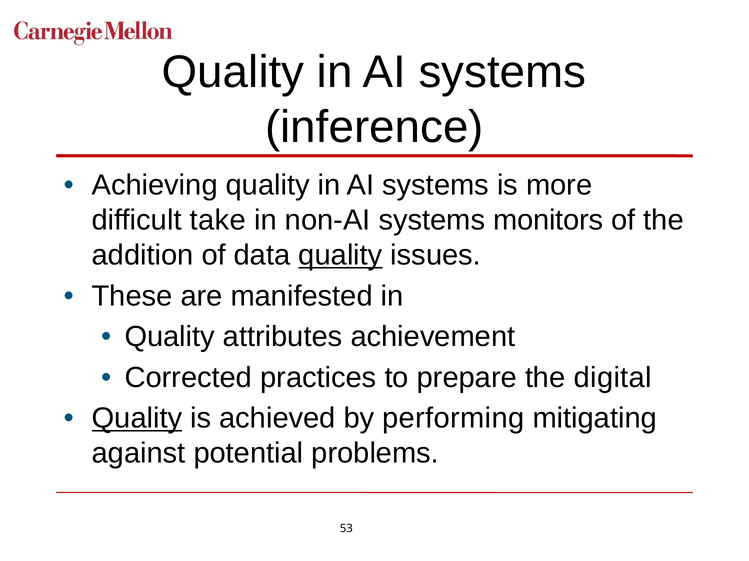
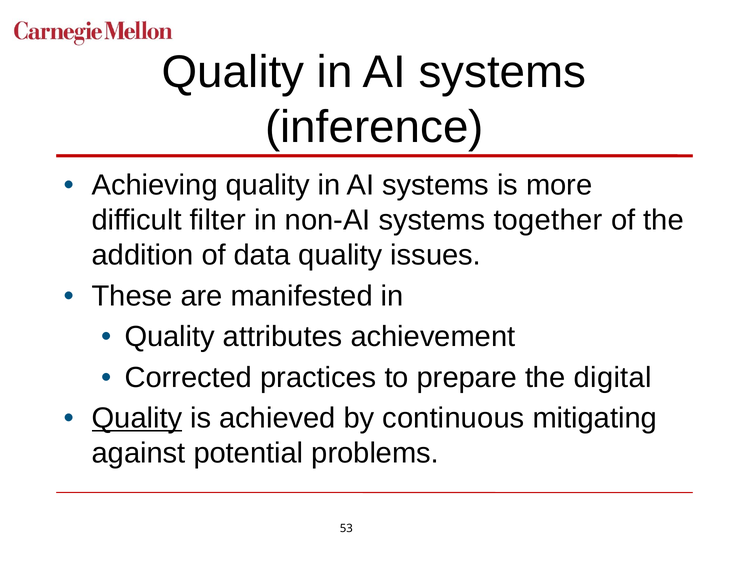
take: take -> filter
monitors: monitors -> together
quality at (340, 255) underline: present -> none
performing: performing -> continuous
